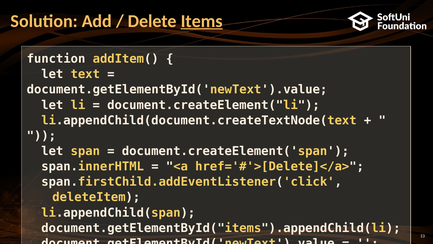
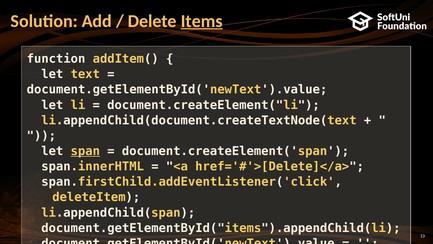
span underline: none -> present
